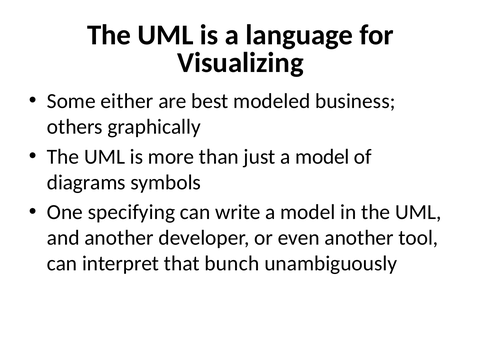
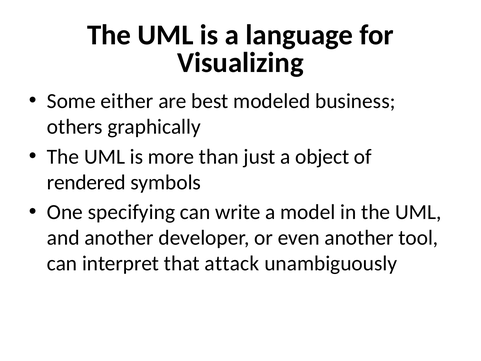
just a model: model -> object
diagrams: diagrams -> rendered
bunch: bunch -> attack
